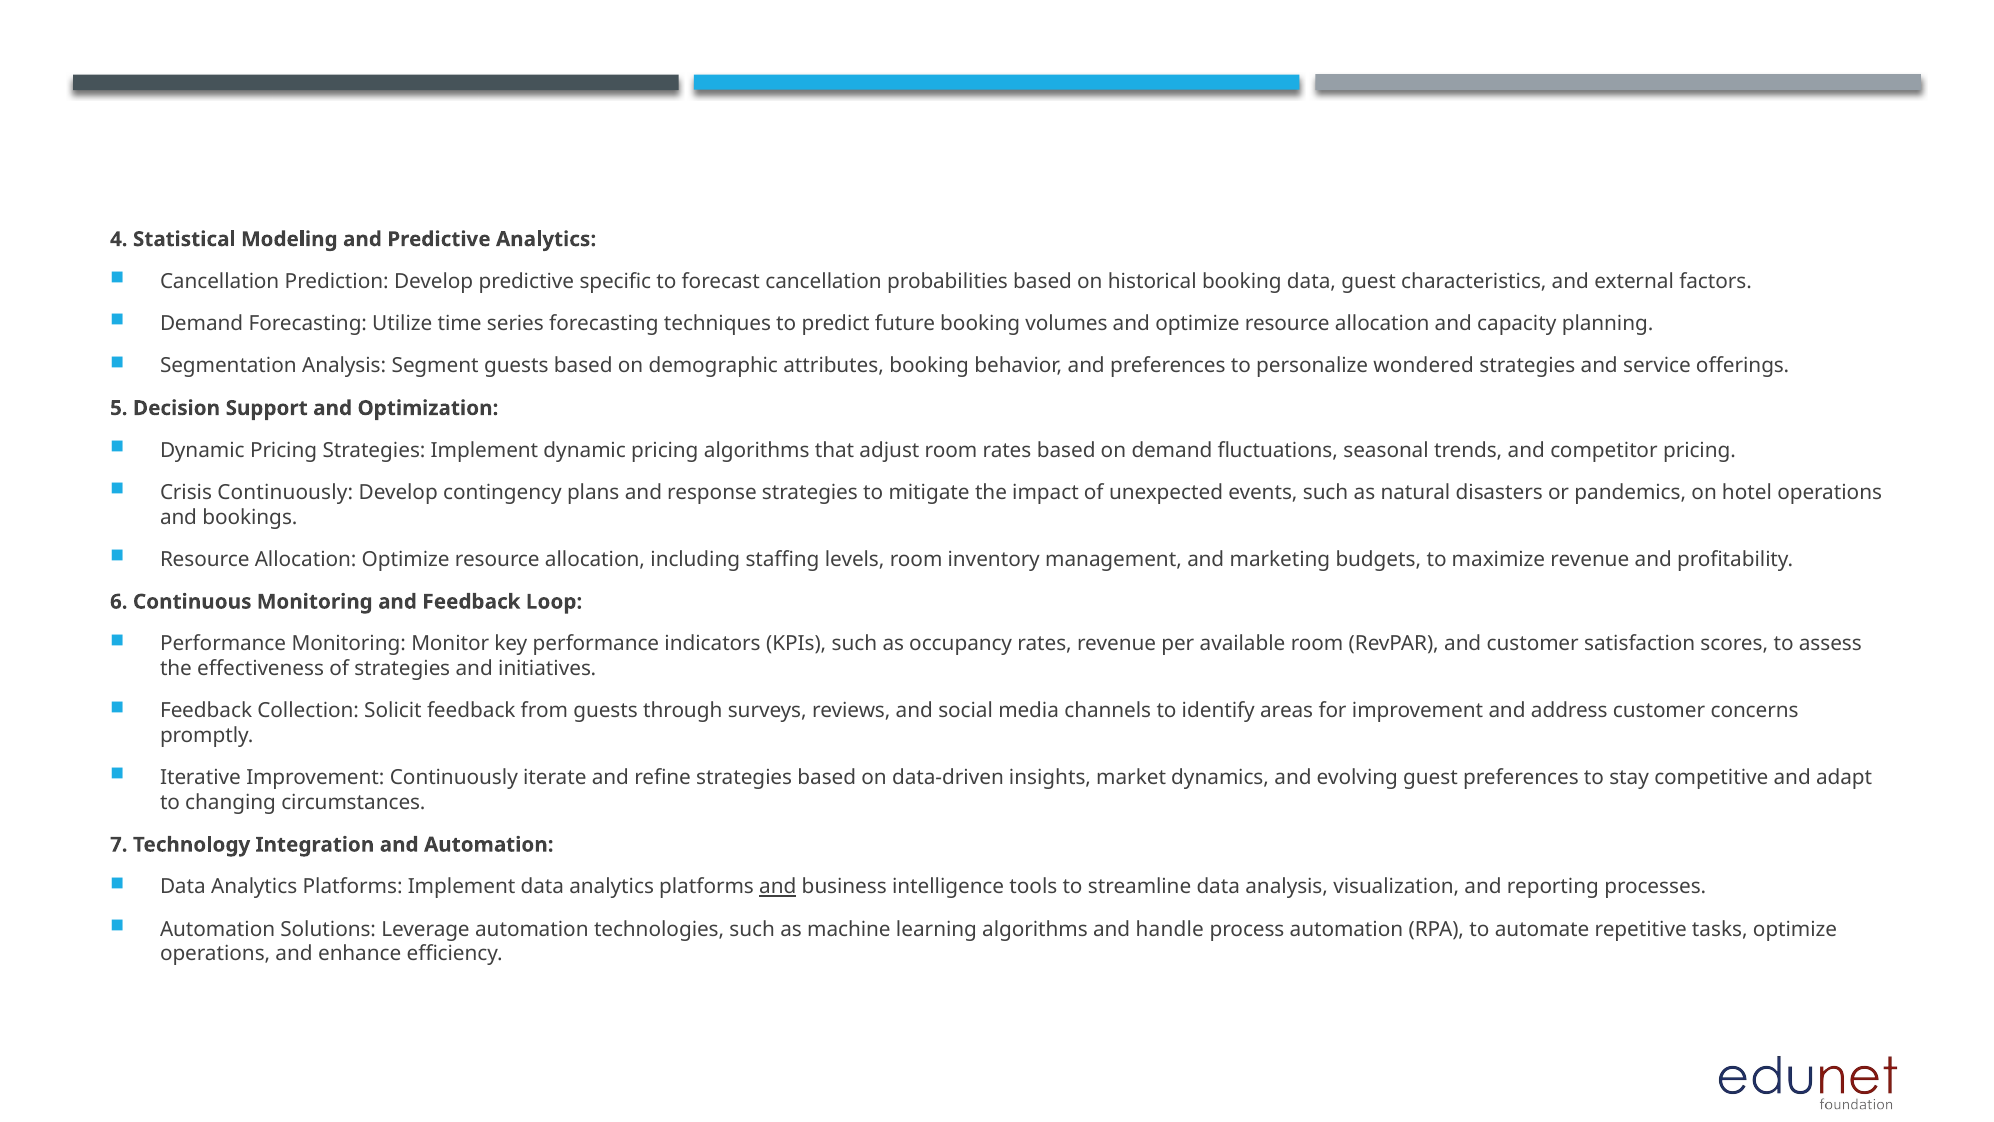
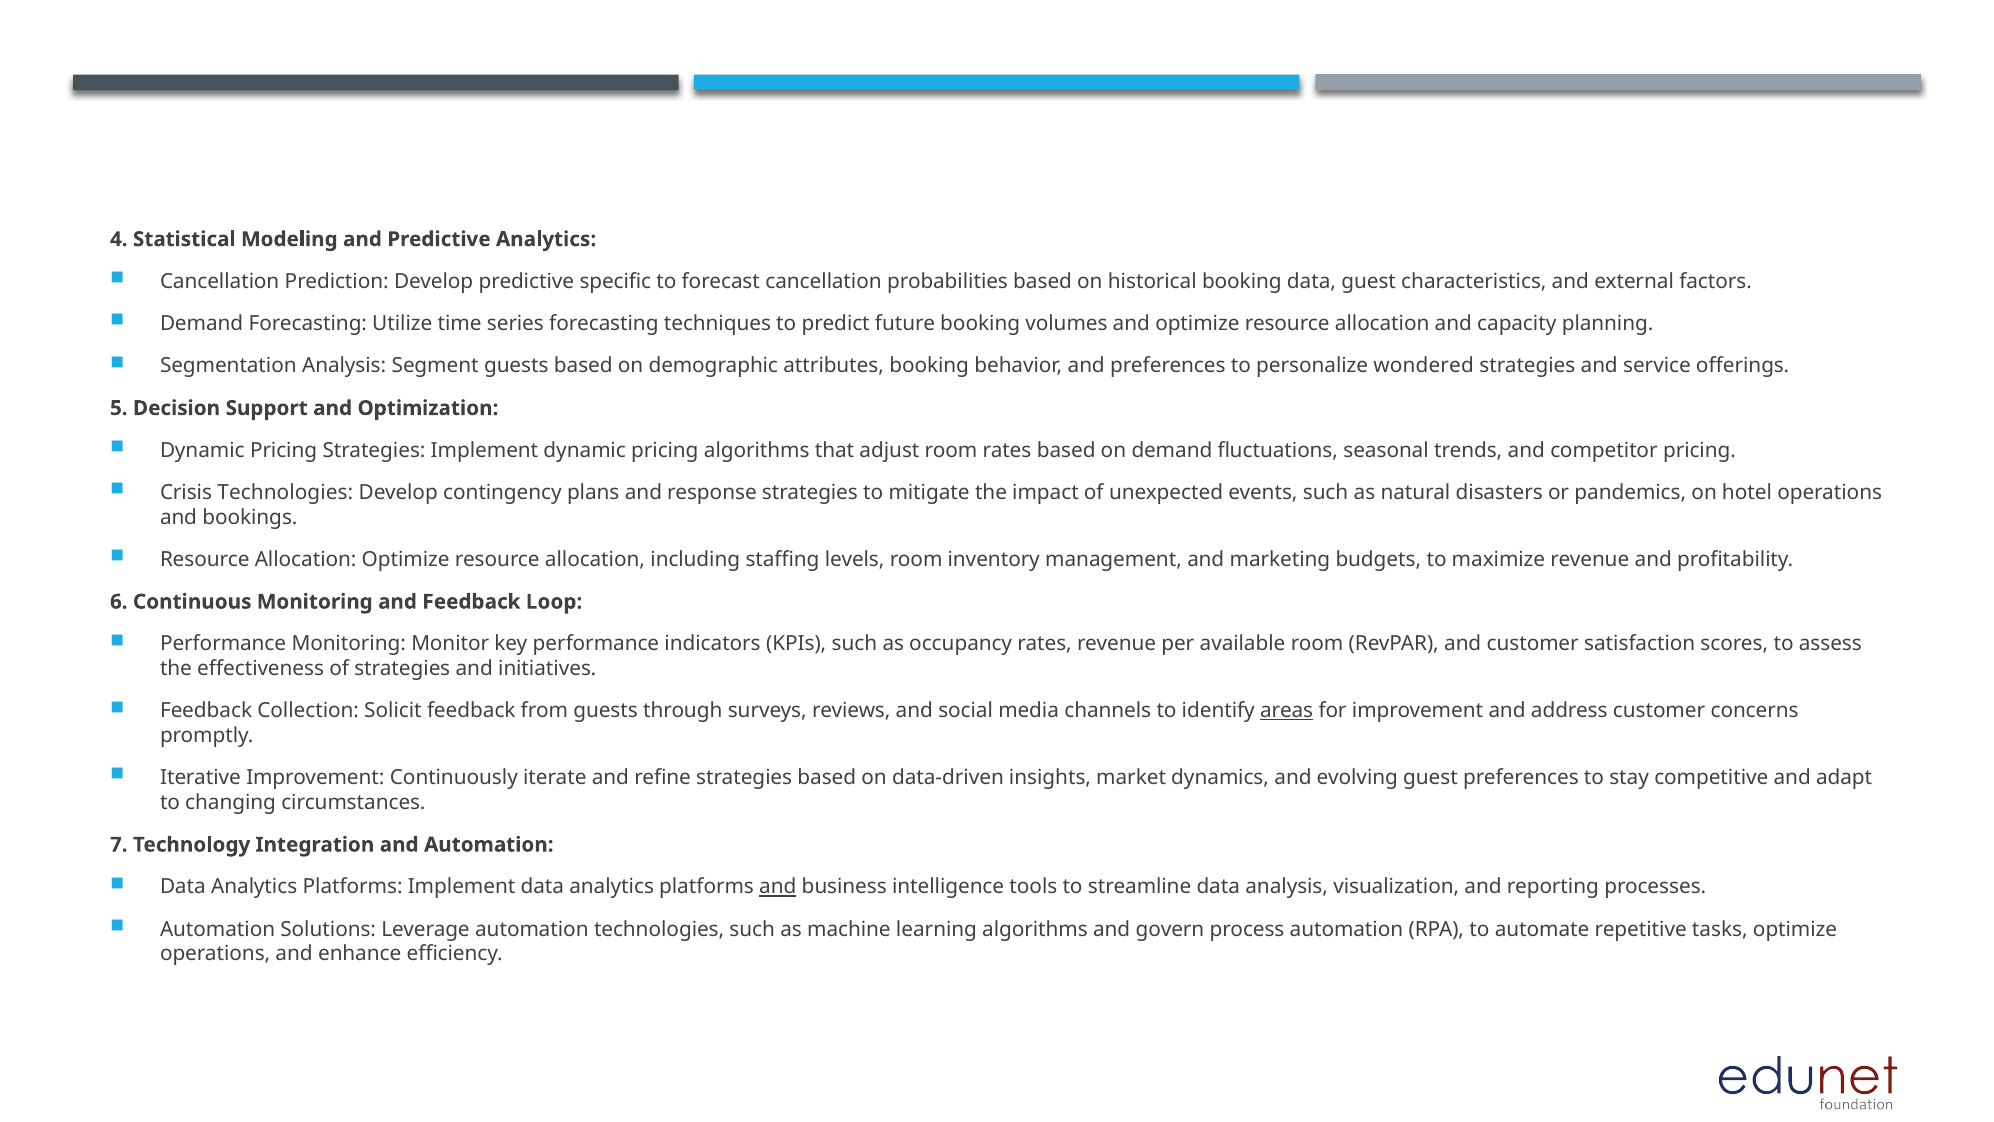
Crisis Continuously: Continuously -> Technologies
areas underline: none -> present
handle: handle -> govern
